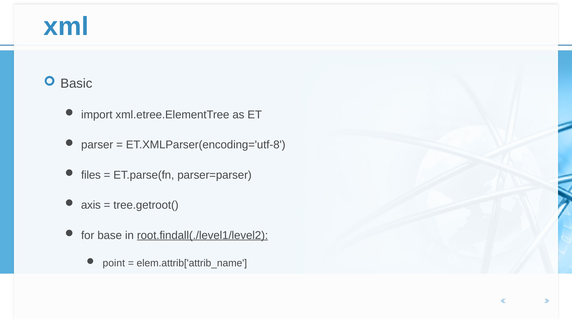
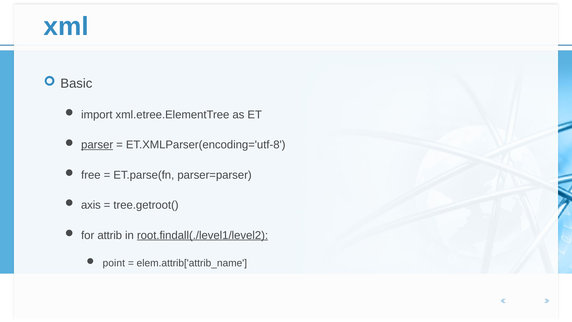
parser underline: none -> present
files: files -> free
base: base -> attrib
